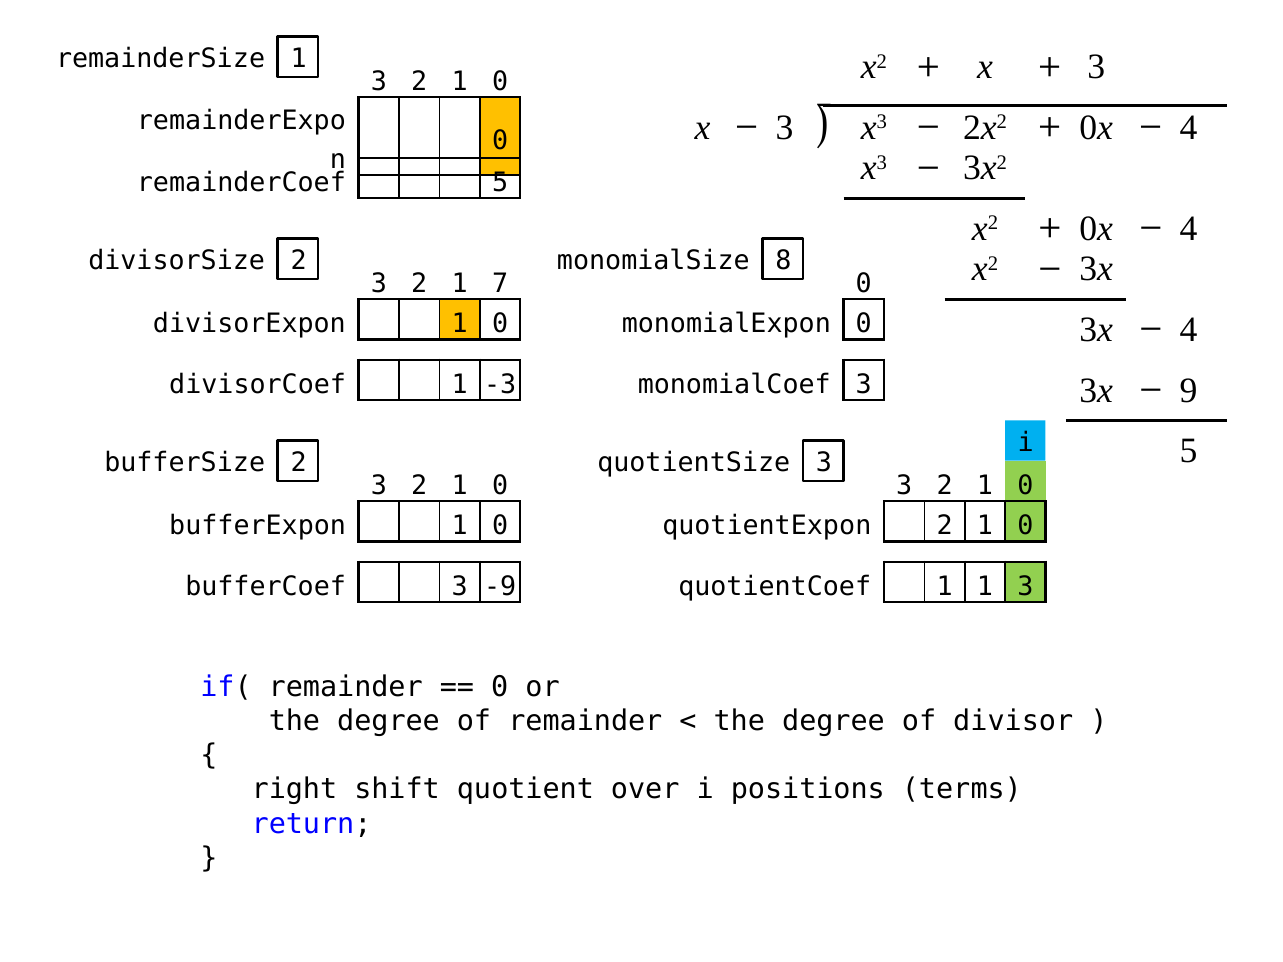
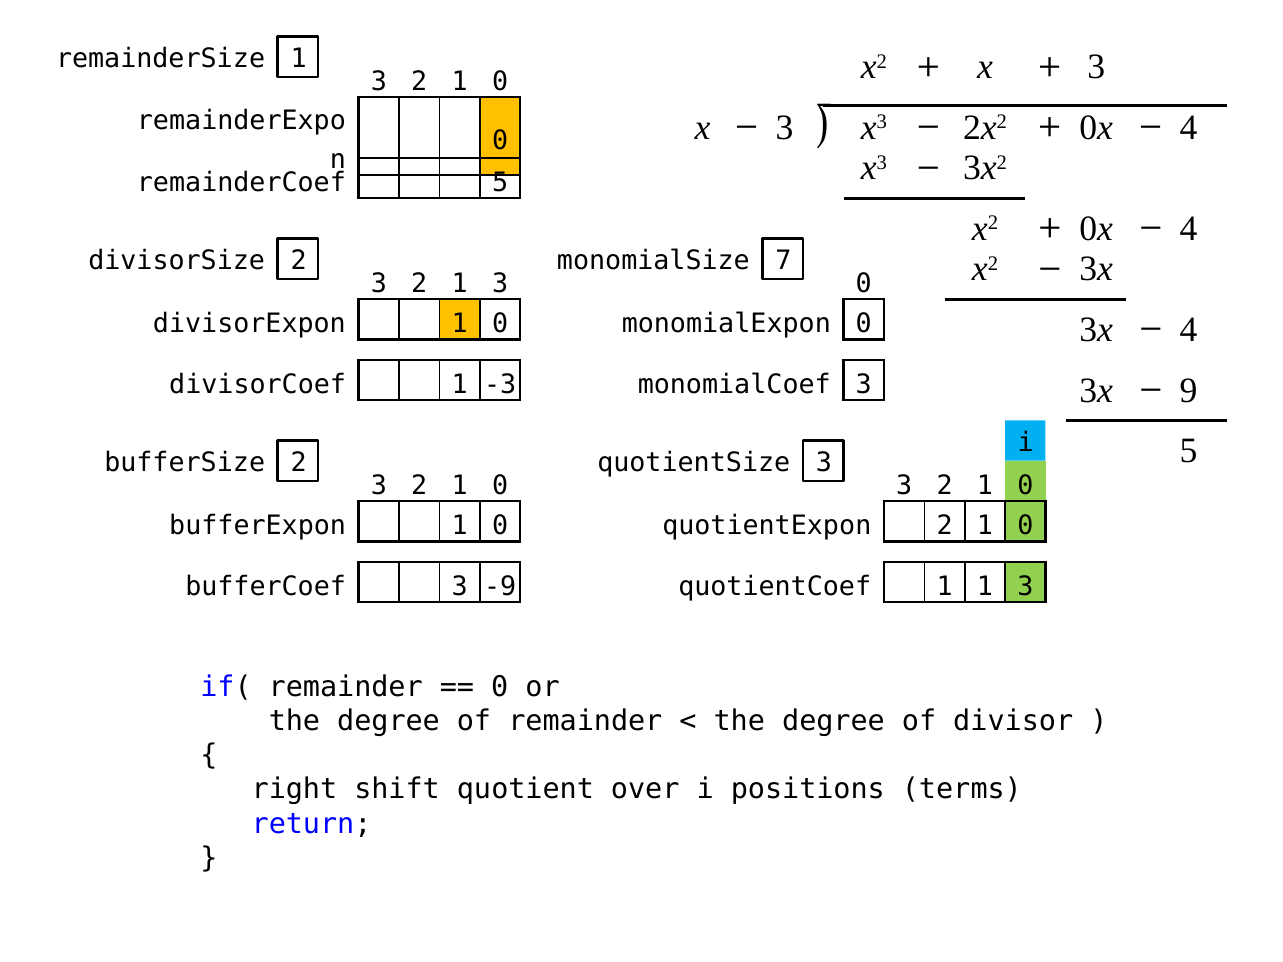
8: 8 -> 7
2 1 7: 7 -> 3
